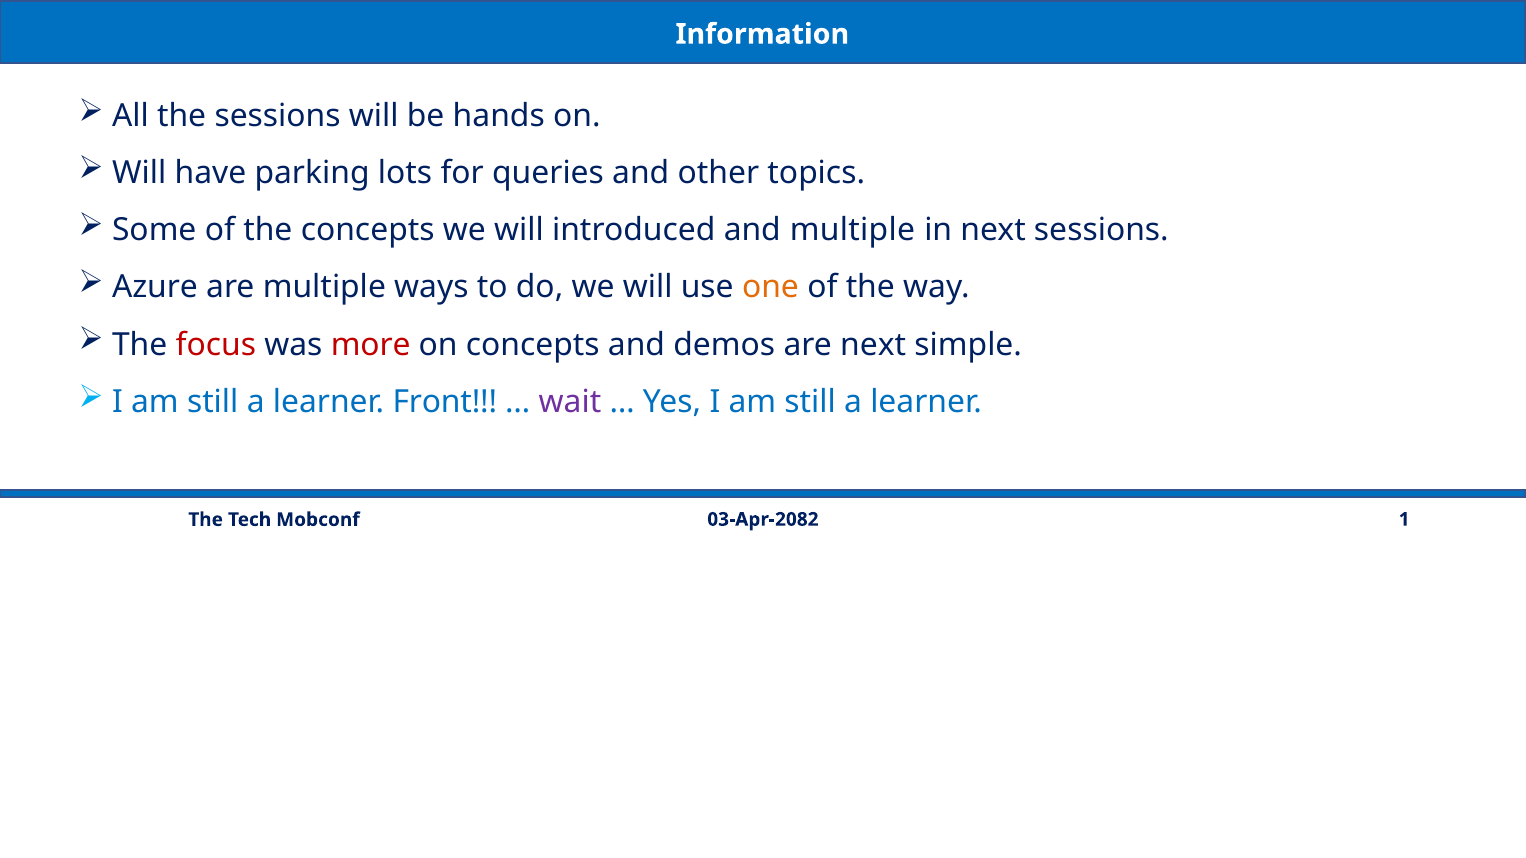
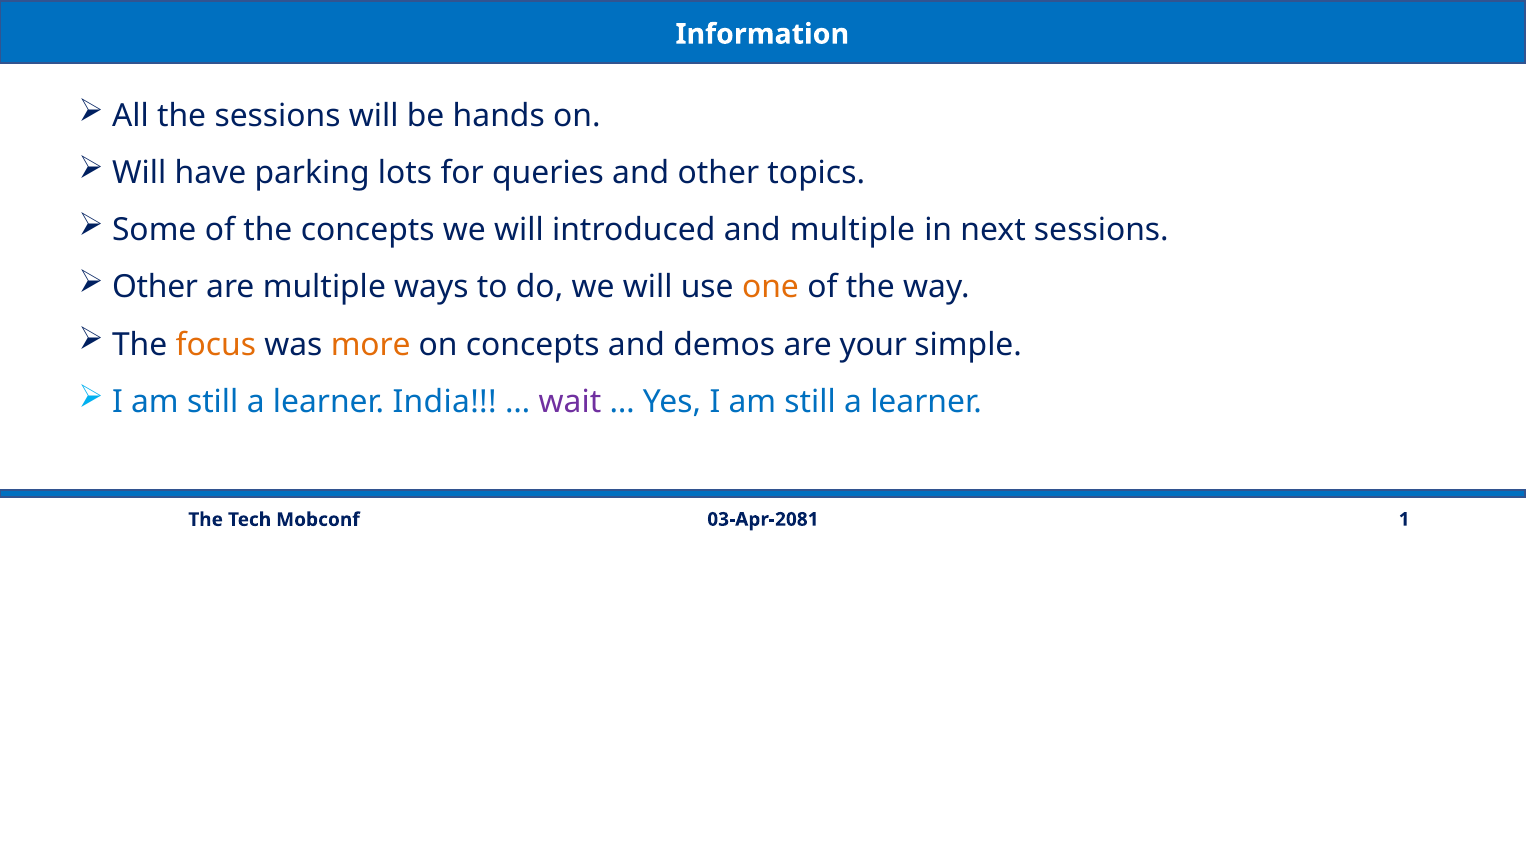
Azure at (155, 287): Azure -> Other
focus colour: red -> orange
more colour: red -> orange
are next: next -> your
Front: Front -> India
03-Apr-2082: 03-Apr-2082 -> 03-Apr-2081
